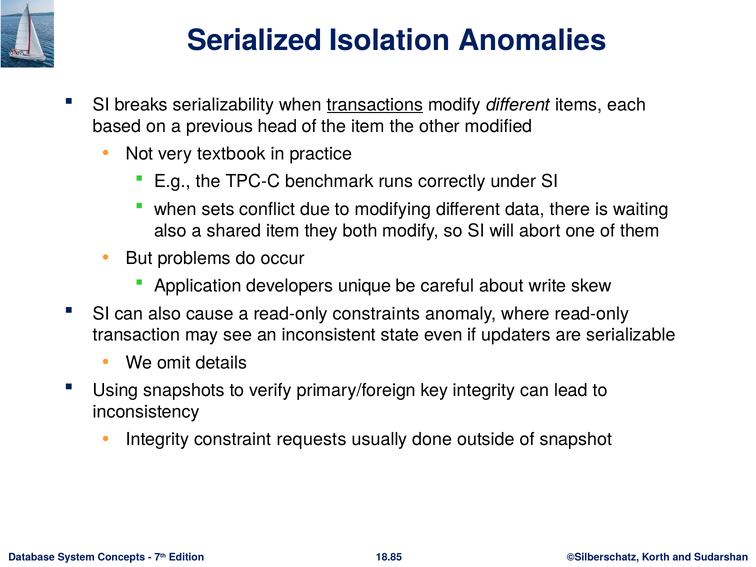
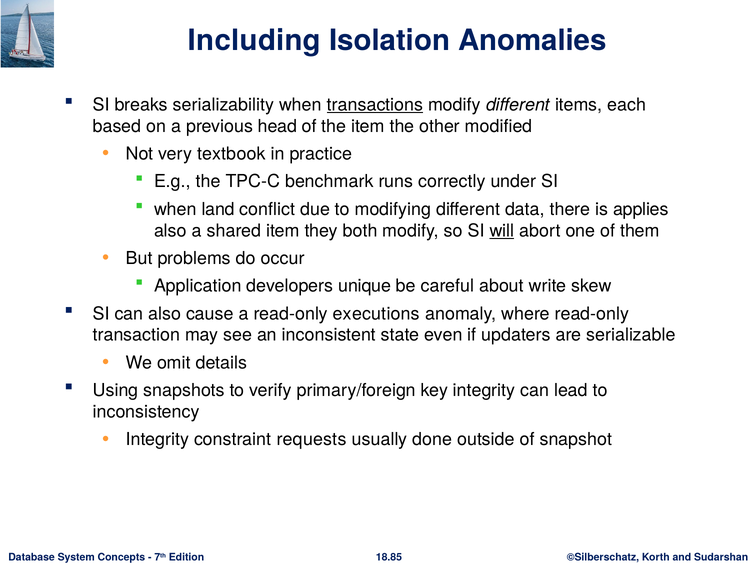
Serialized: Serialized -> Including
sets: sets -> land
waiting: waiting -> applies
will underline: none -> present
constraints: constraints -> executions
